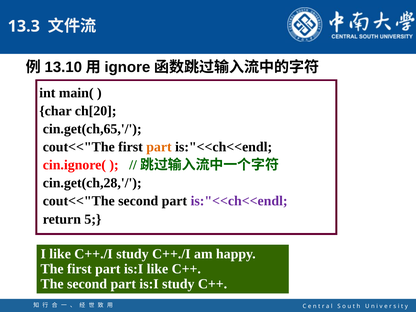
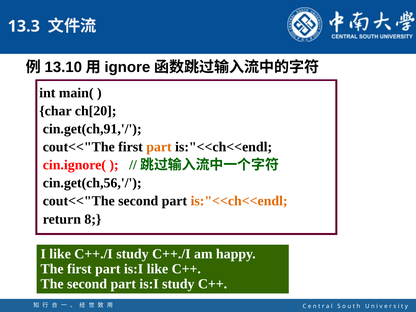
cin.get(ch,65,'/: cin.get(ch,65,'/ -> cin.get(ch,91,'/
cin.get(ch,28,'/: cin.get(ch,28,'/ -> cin.get(ch,56,'/
is:"<<ch<<endl at (239, 201) colour: purple -> orange
5: 5 -> 8
